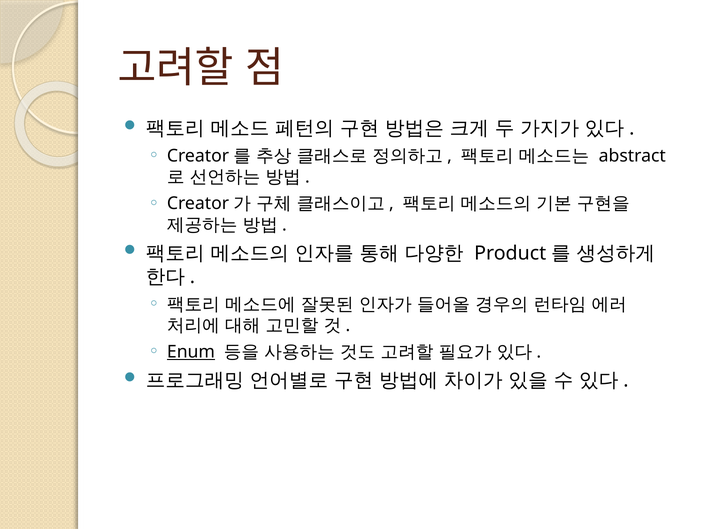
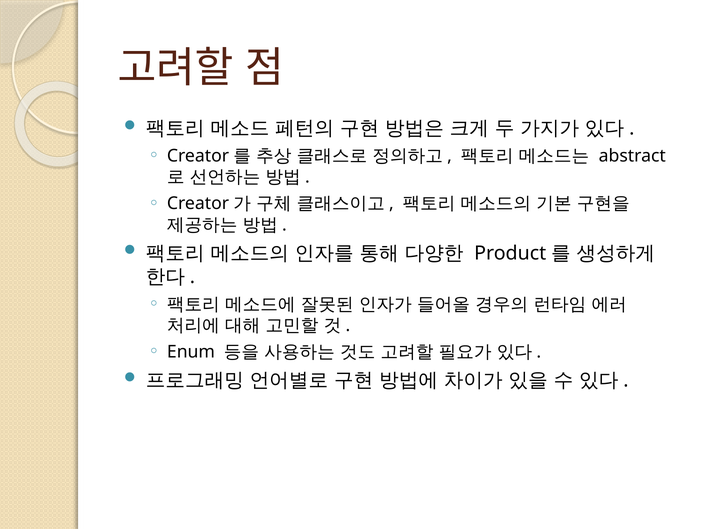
Enum underline: present -> none
